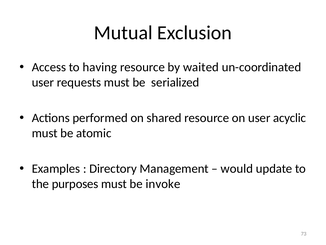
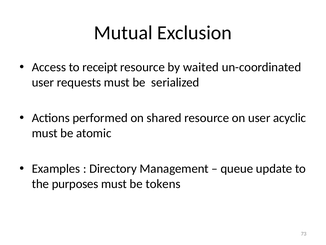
having: having -> receipt
would: would -> queue
invoke: invoke -> tokens
